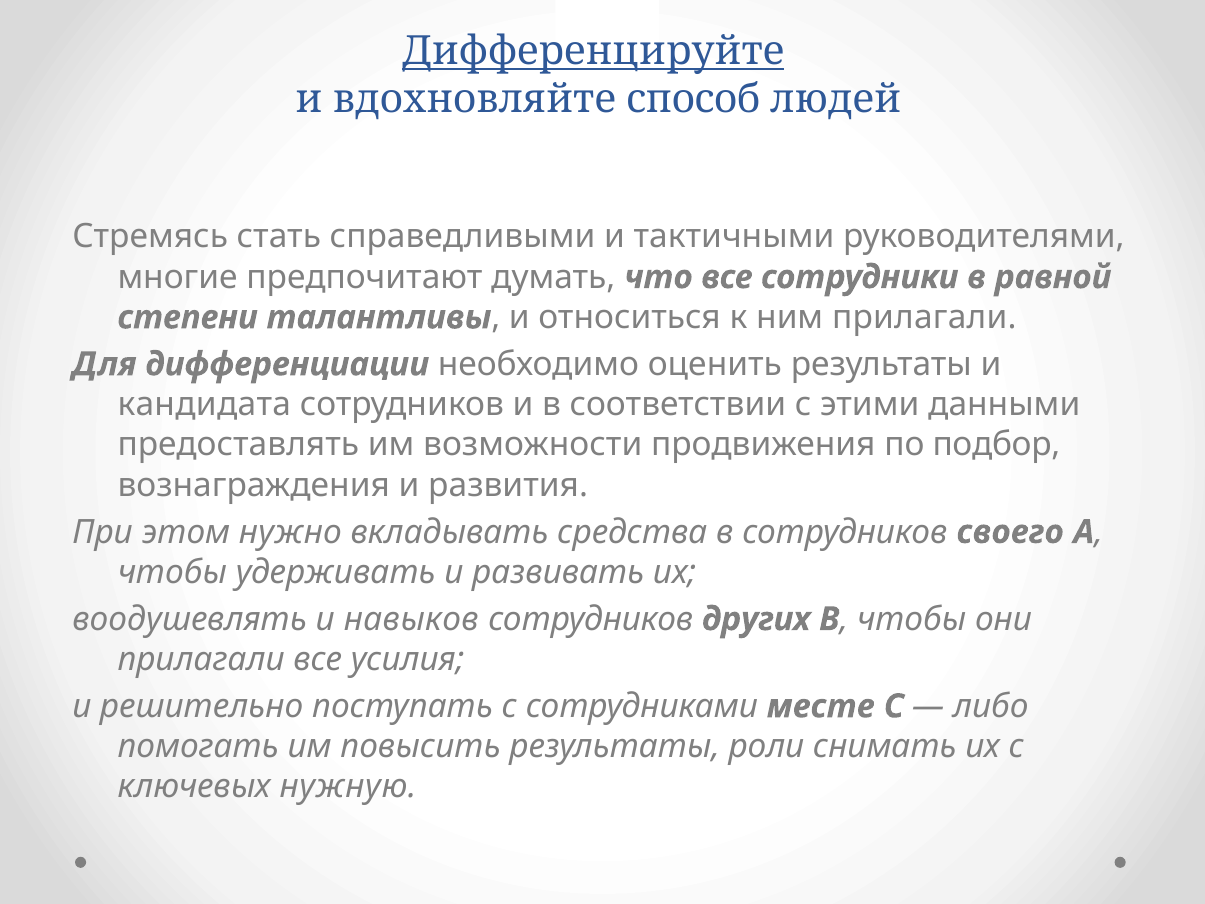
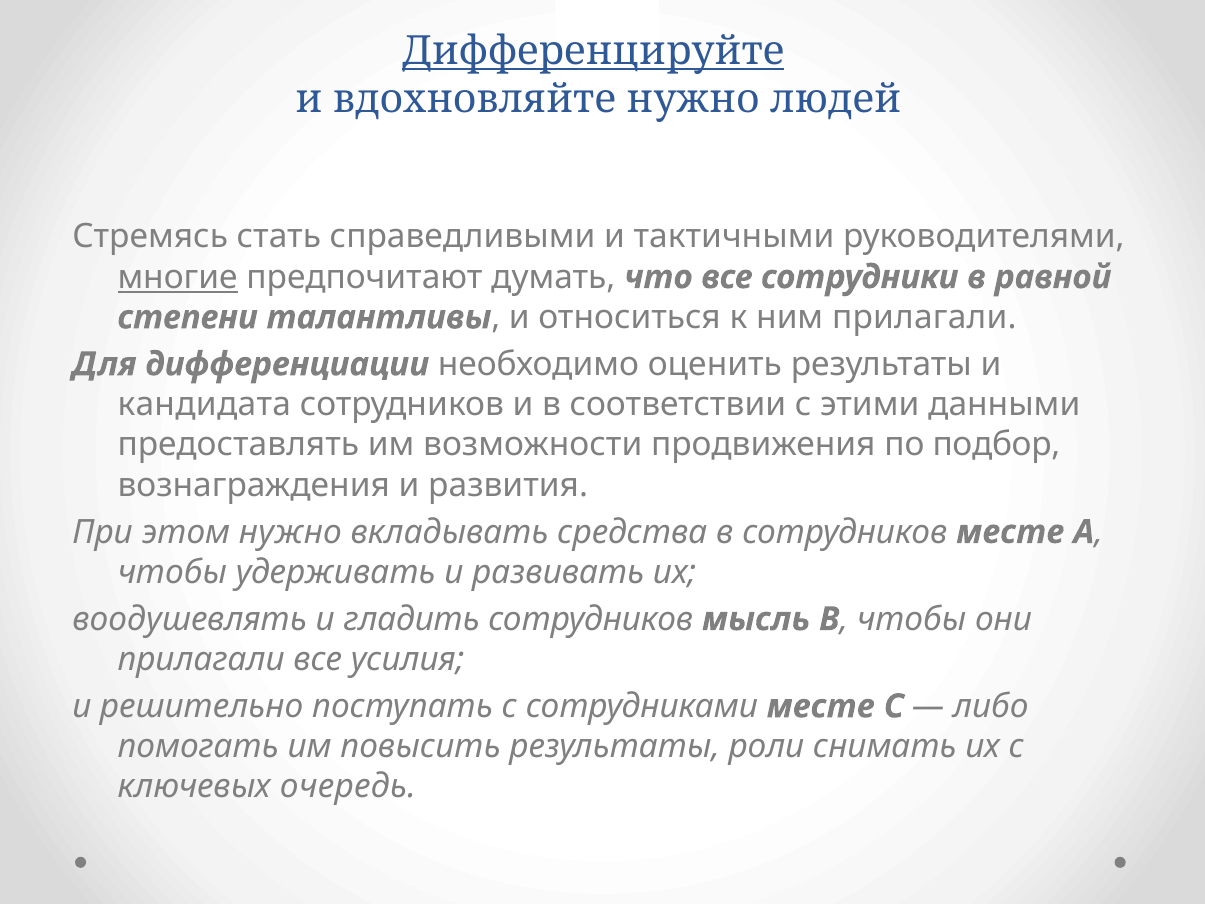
вдохновляйте способ: способ -> нужно
многие underline: none -> present
сотрудников своего: своего -> месте
навыков: навыков -> гладить
других: других -> мысль
нужную: нужную -> очередь
